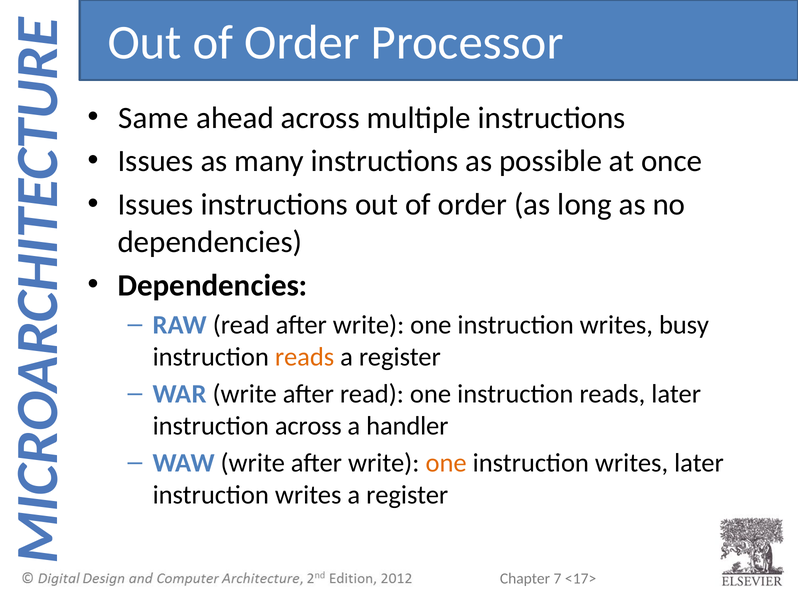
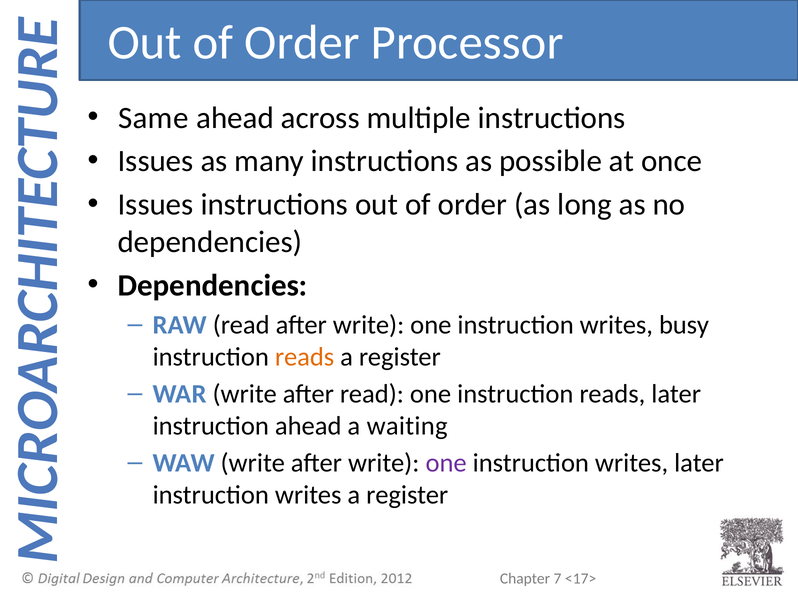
instruction across: across -> ahead
handler: handler -> waiting
one at (446, 463) colour: orange -> purple
